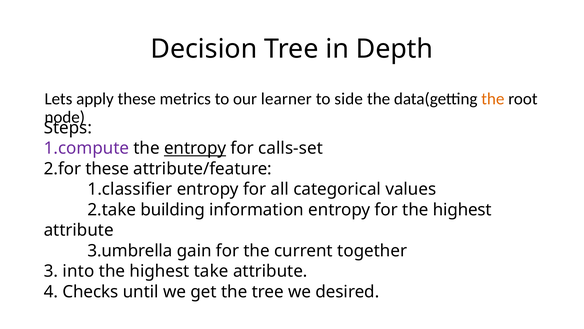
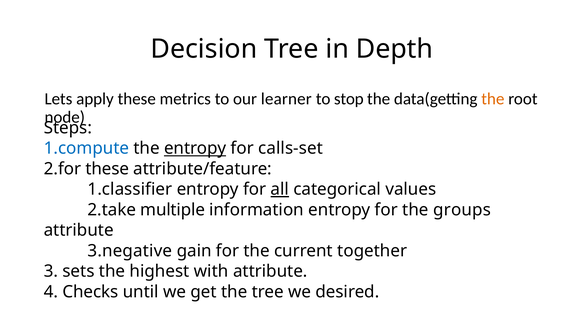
side: side -> stop
1.compute colour: purple -> blue
all underline: none -> present
building: building -> multiple
for the highest: highest -> groups
3.umbrella: 3.umbrella -> 3.negative
into: into -> sets
take: take -> with
